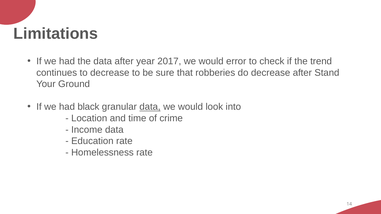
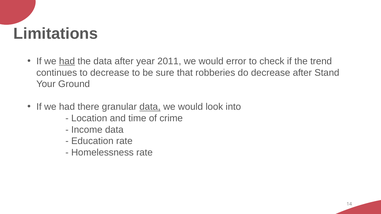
had at (67, 61) underline: none -> present
2017: 2017 -> 2011
black: black -> there
